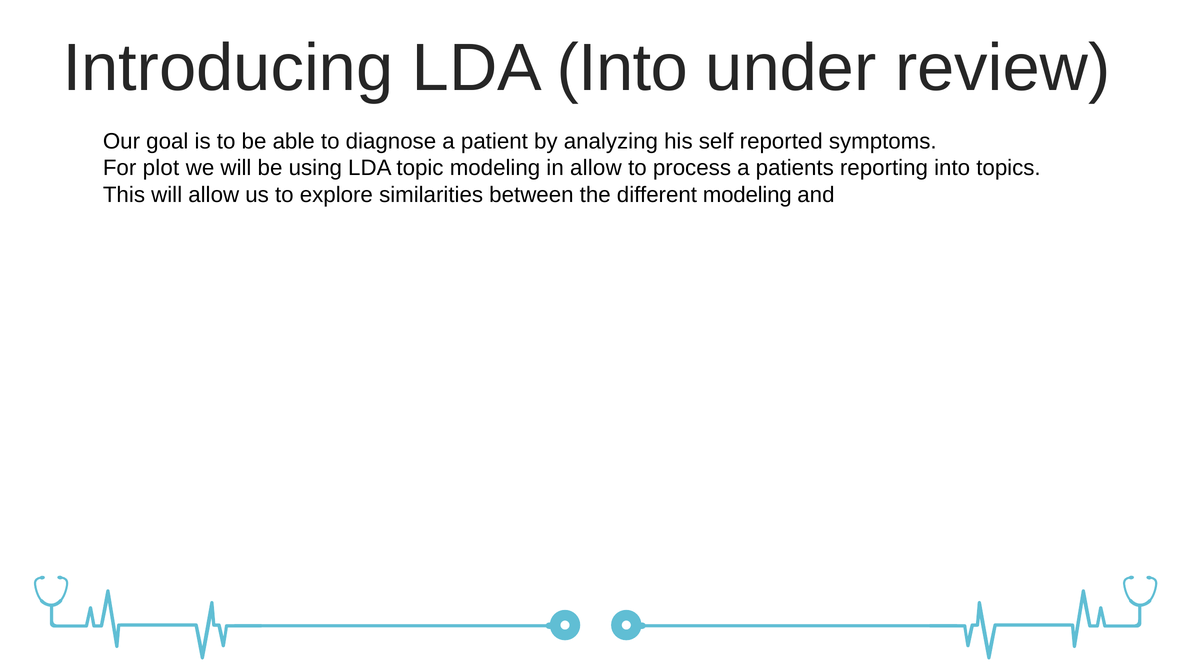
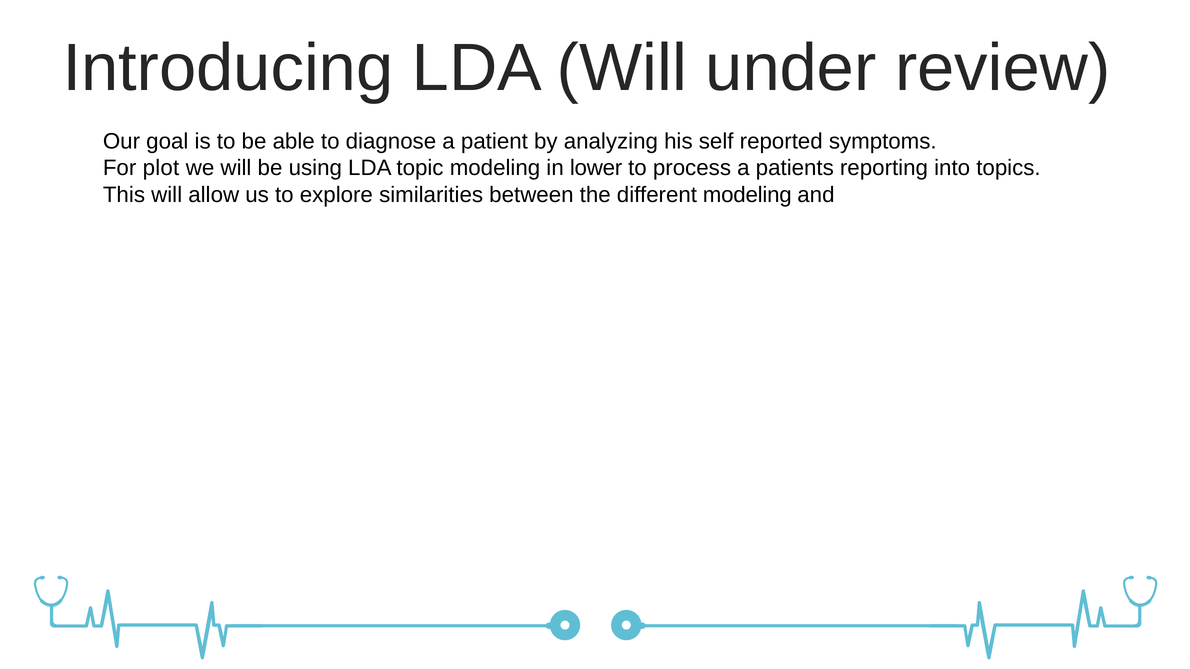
LDA Into: Into -> Will
in allow: allow -> lower
